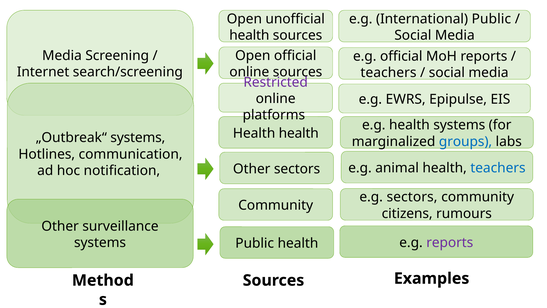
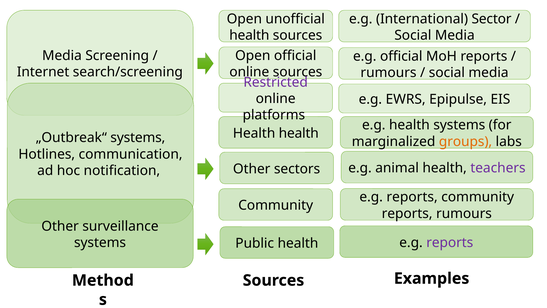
International Public: Public -> Sector
teachers at (388, 73): teachers -> rumours
groups colour: blue -> orange
teachers at (498, 168) colour: blue -> purple
sectors at (412, 197): sectors -> reports
citizens at (407, 213): citizens -> reports
